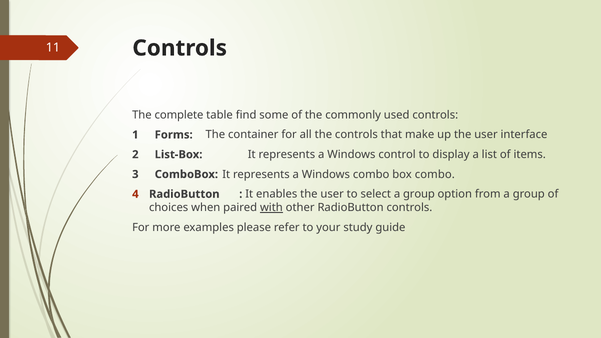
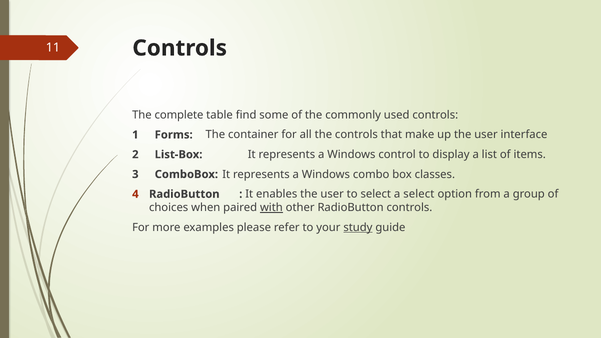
box combo: combo -> classes
select a group: group -> select
study underline: none -> present
